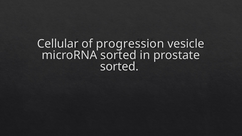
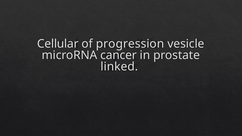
microRNA sorted: sorted -> cancer
sorted at (119, 67): sorted -> linked
